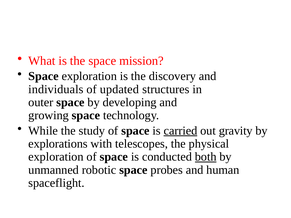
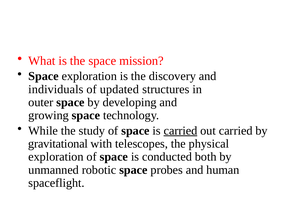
out gravity: gravity -> carried
explorations: explorations -> gravitational
both underline: present -> none
